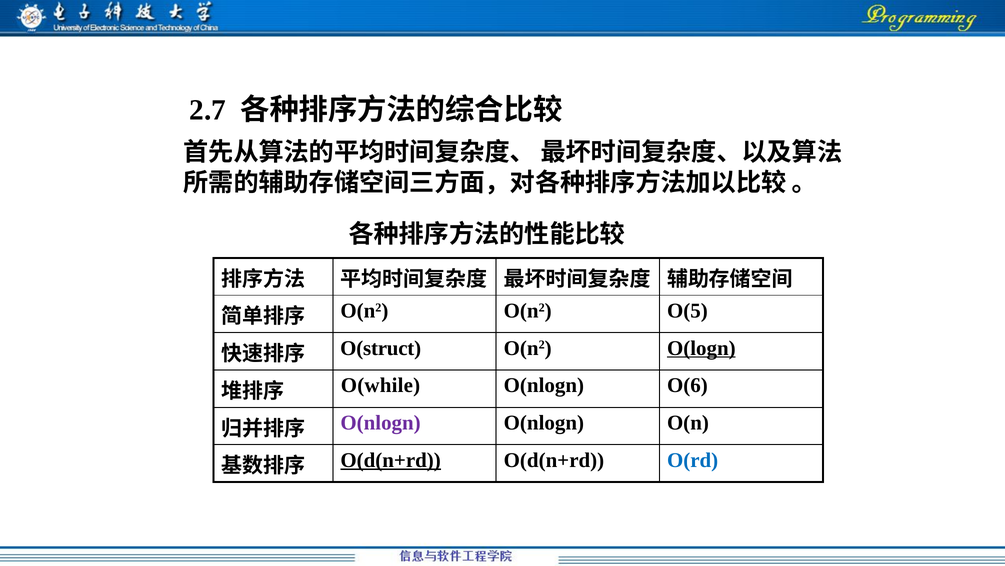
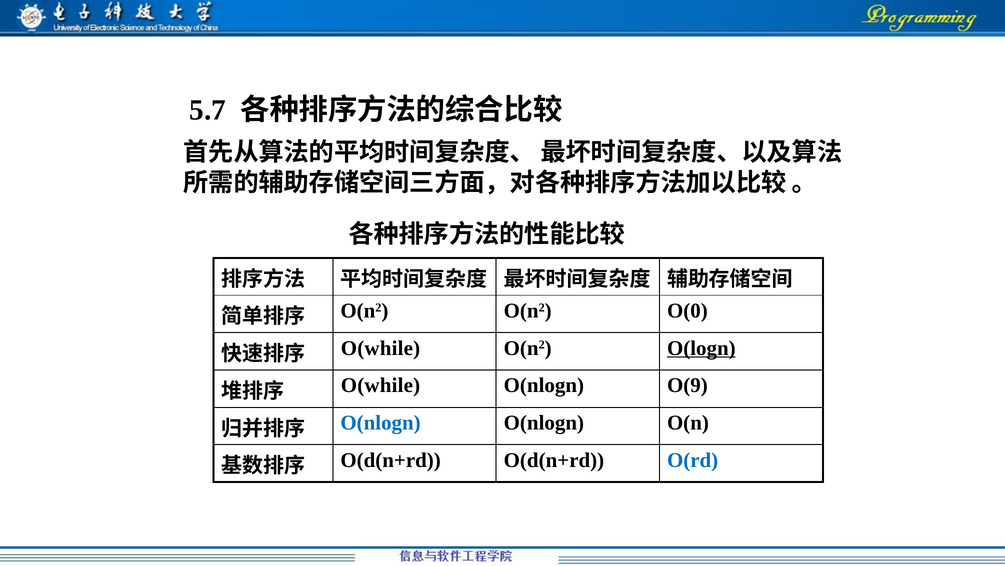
2.7: 2.7 -> 5.7
O(5: O(5 -> O(0
O(struct at (381, 348): O(struct -> O(while
O(6: O(6 -> O(9
O(nlogn at (381, 423) colour: purple -> blue
O(d(n+rd at (391, 460) underline: present -> none
